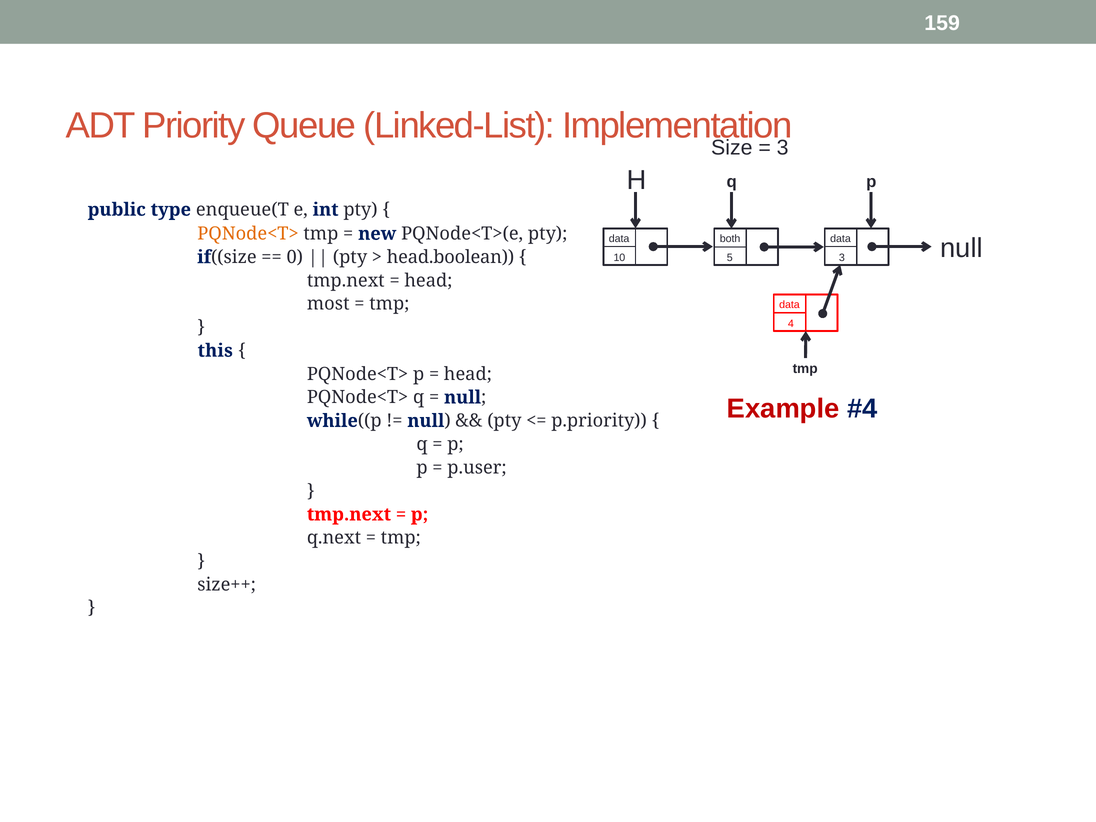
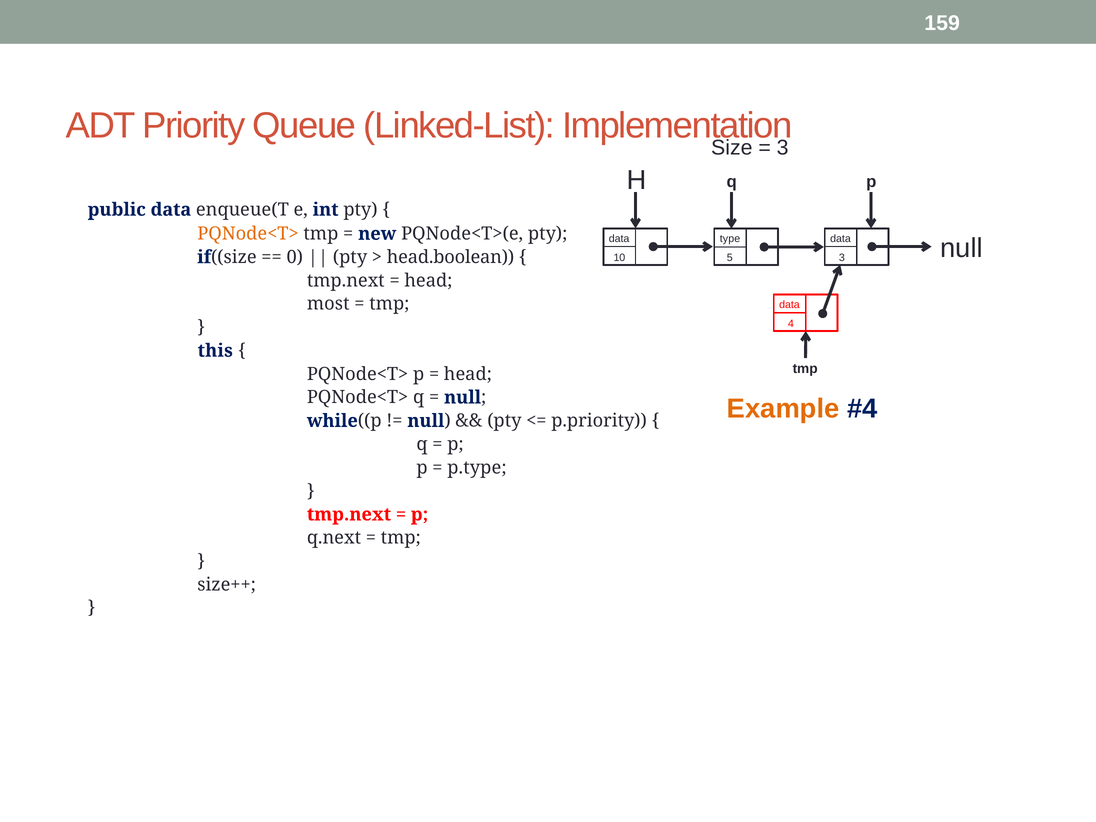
public type: type -> data
both: both -> type
Example colour: red -> orange
p.user: p.user -> p.type
